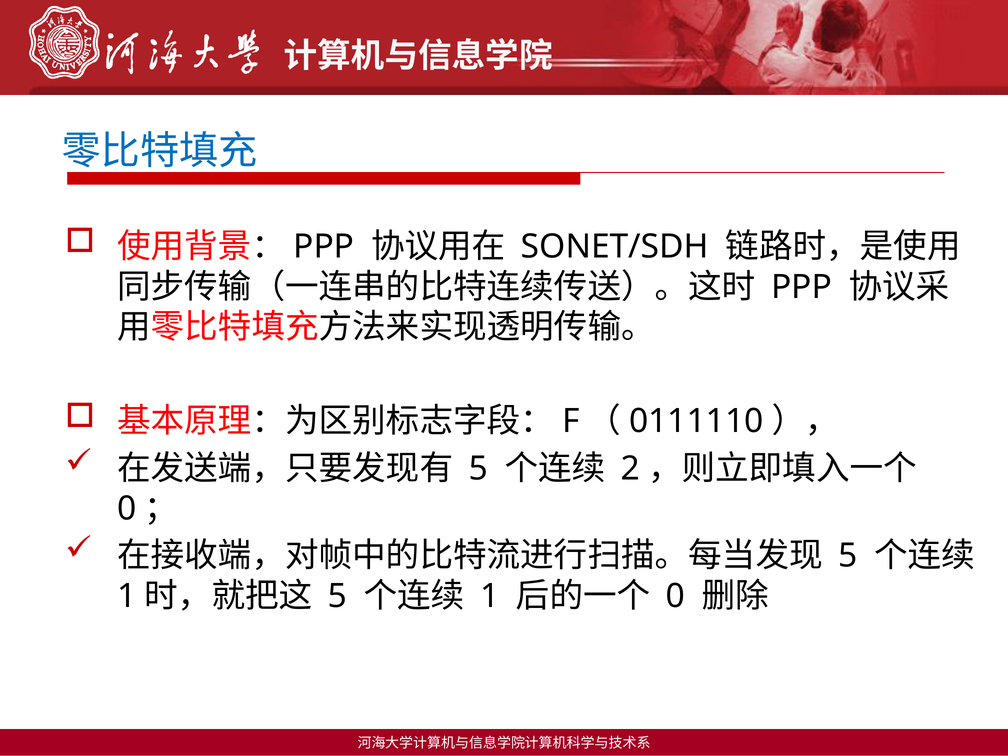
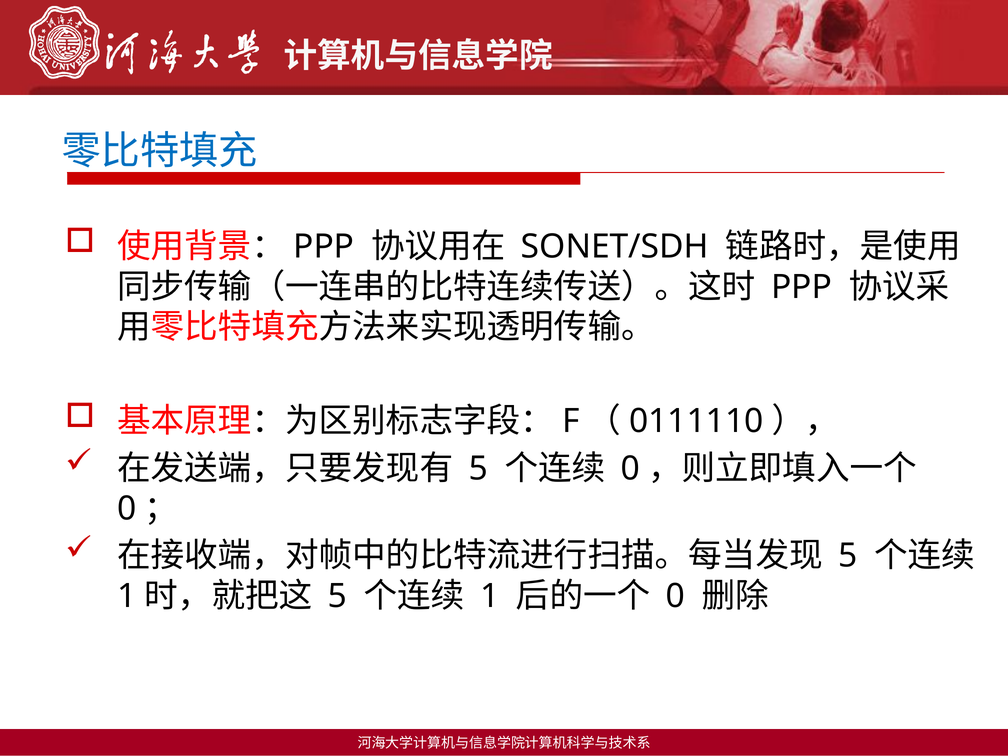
2 at (630, 468): 2 -> 0
